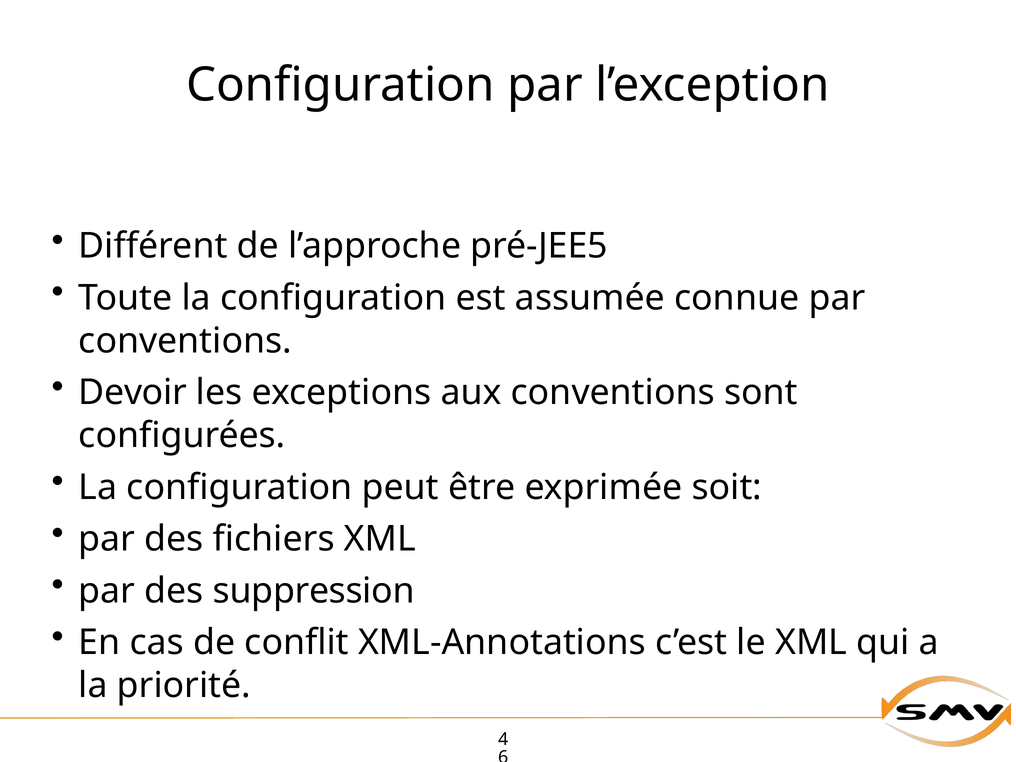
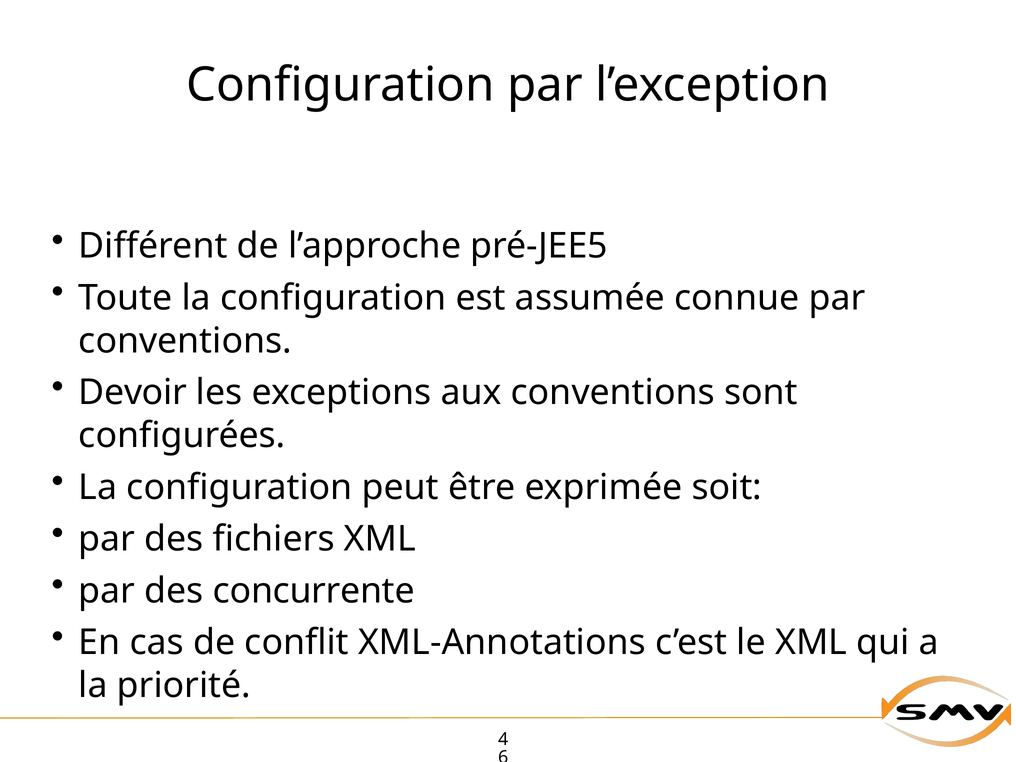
suppression: suppression -> concurrente
